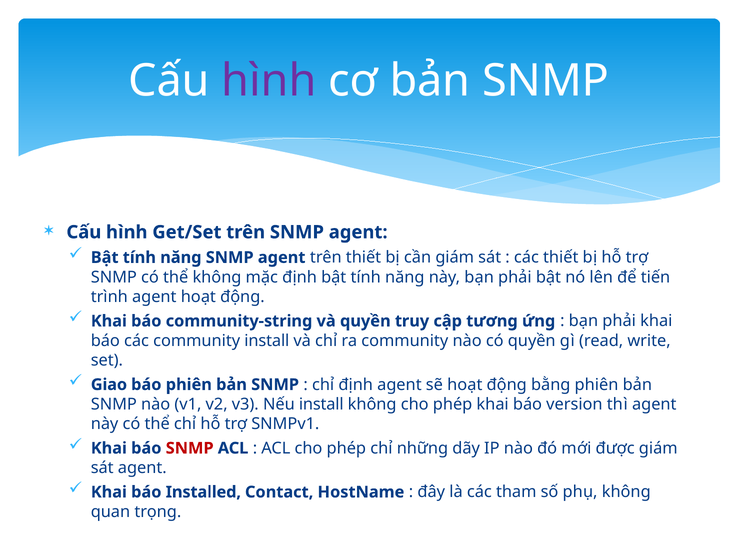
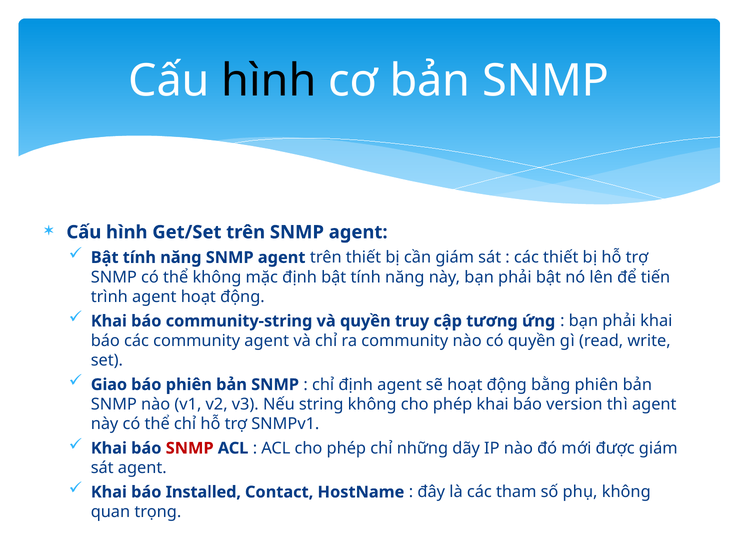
hình colour: purple -> black
community install: install -> agent
Nếu install: install -> string
